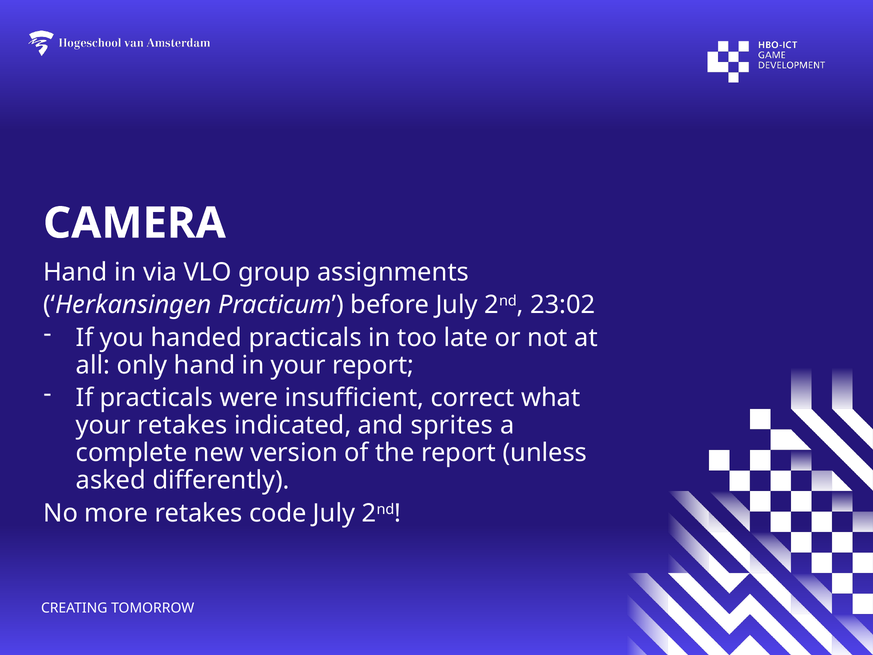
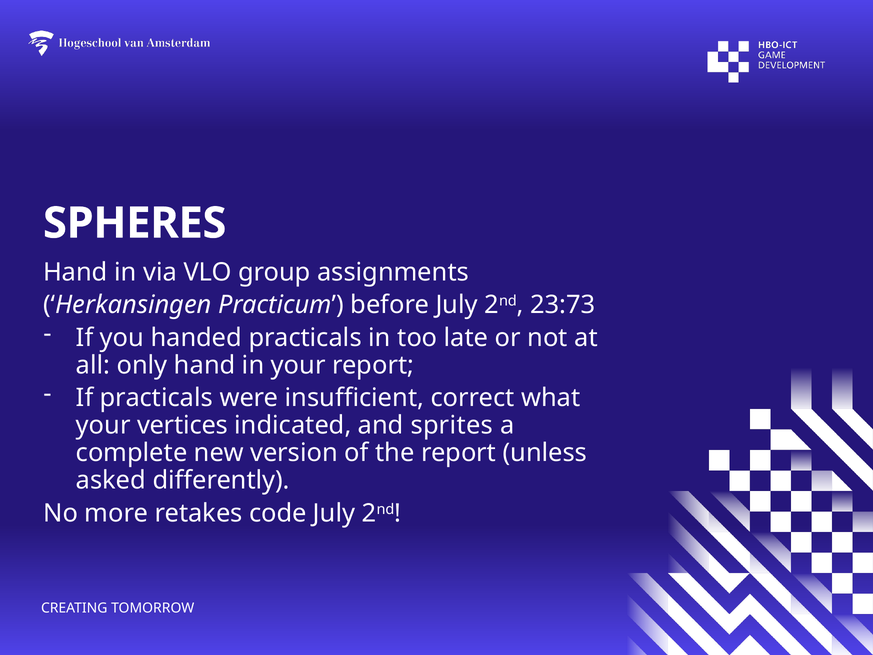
CAMERA: CAMERA -> SPHERES
23:02: 23:02 -> 23:73
your retakes: retakes -> vertices
